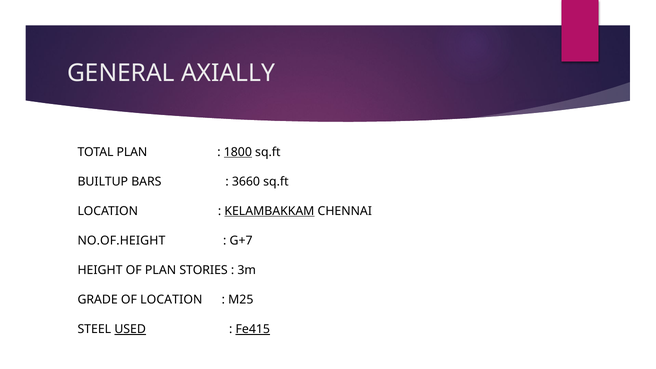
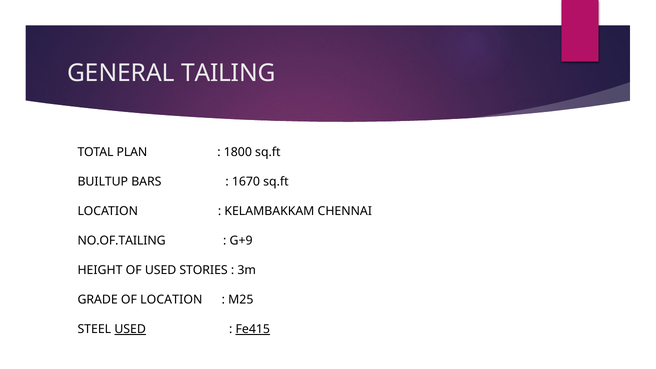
AXIALLY: AXIALLY -> TAILING
1800 underline: present -> none
3660: 3660 -> 1670
KELAMBAKKAM underline: present -> none
NO.OF.HEIGHT: NO.OF.HEIGHT -> NO.OF.TAILING
G+7: G+7 -> G+9
OF PLAN: PLAN -> USED
